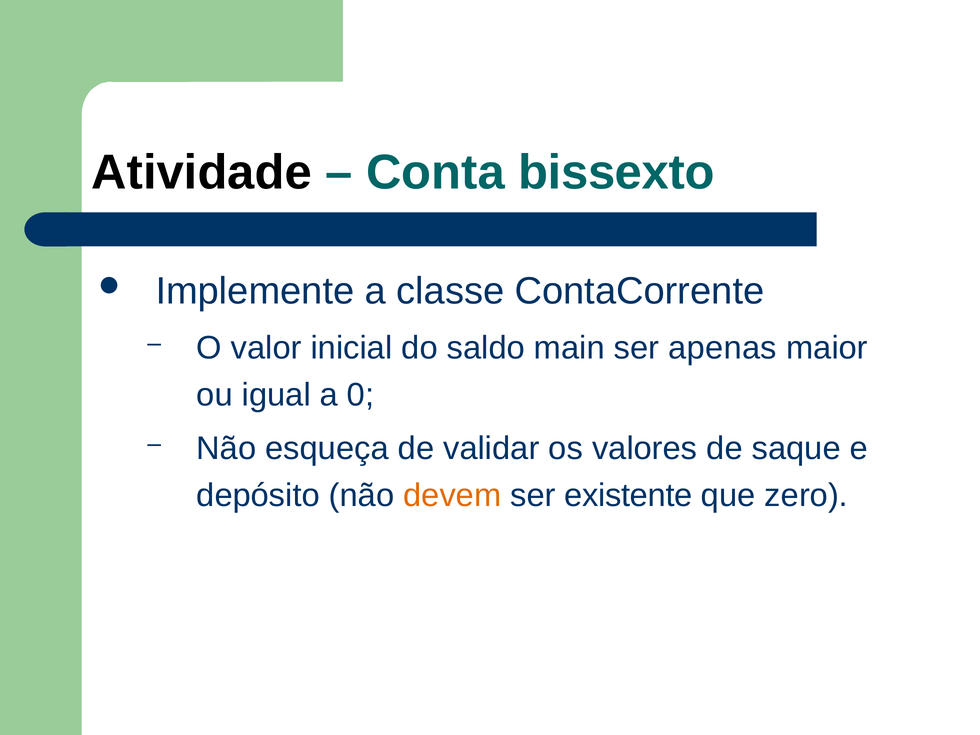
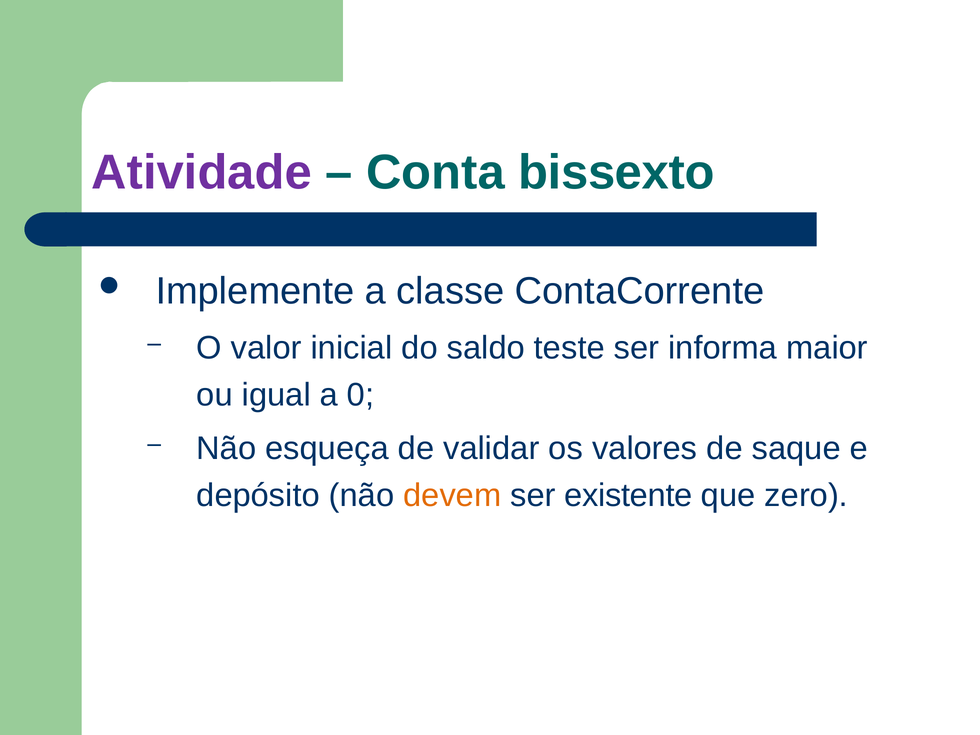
Atividade colour: black -> purple
main: main -> teste
apenas: apenas -> informa
